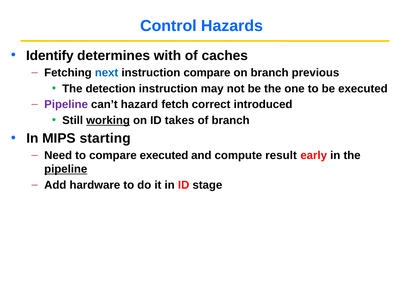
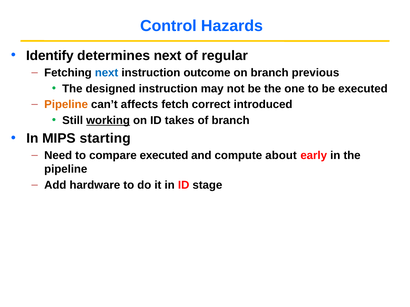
determines with: with -> next
caches: caches -> regular
instruction compare: compare -> outcome
detection: detection -> designed
Pipeline at (66, 105) colour: purple -> orange
hazard: hazard -> affects
result: result -> about
pipeline at (66, 169) underline: present -> none
